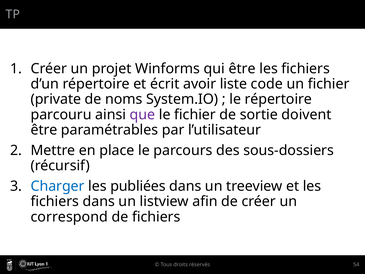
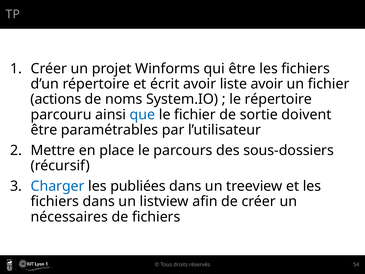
liste code: code -> avoir
private: private -> actions
que colour: purple -> blue
correspond: correspond -> nécessaires
